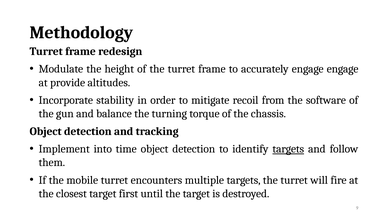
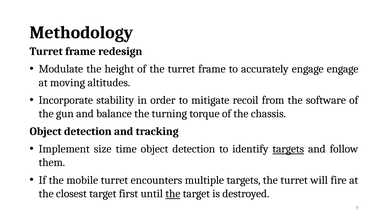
provide: provide -> moving
into: into -> size
the at (173, 194) underline: none -> present
